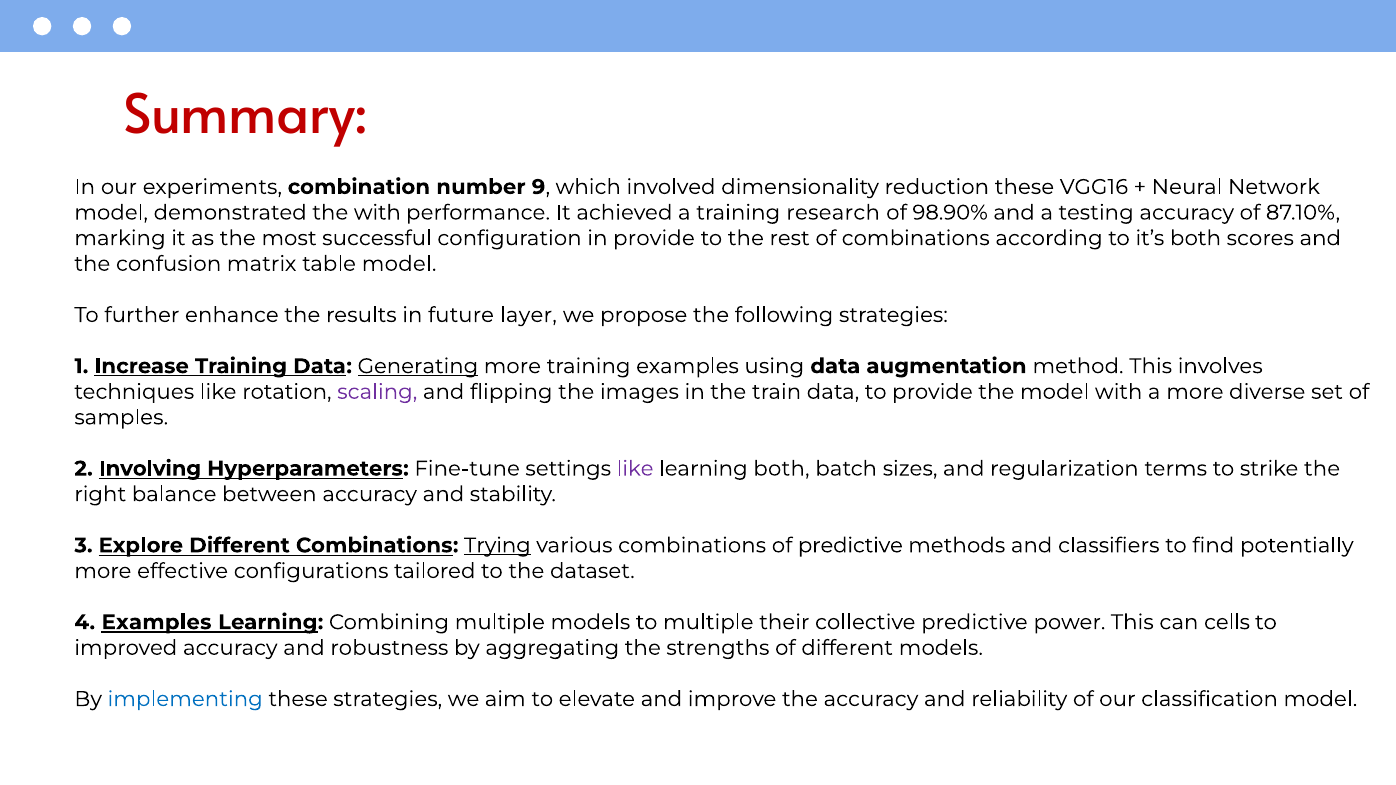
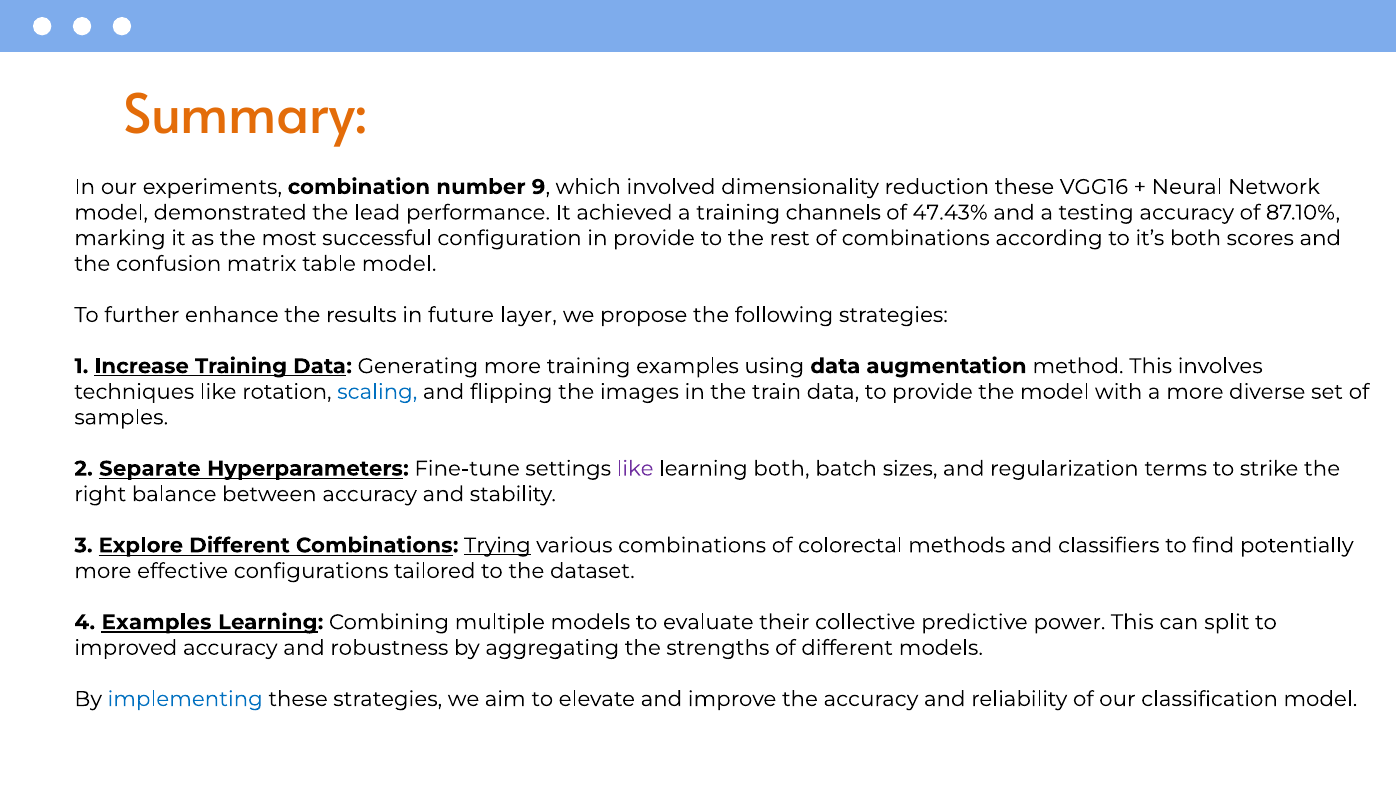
Summary colour: red -> orange
the with: with -> lead
research: research -> channels
98.90%: 98.90% -> 47.43%
Generating underline: present -> none
scaling colour: purple -> blue
Involving: Involving -> Separate
of predictive: predictive -> colorectal
to multiple: multiple -> evaluate
cells: cells -> split
